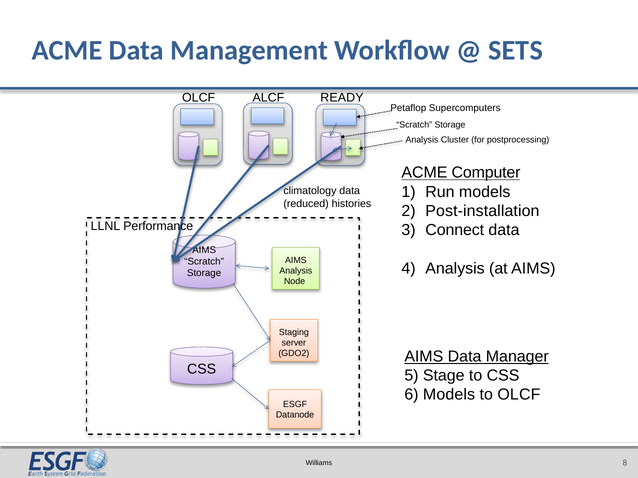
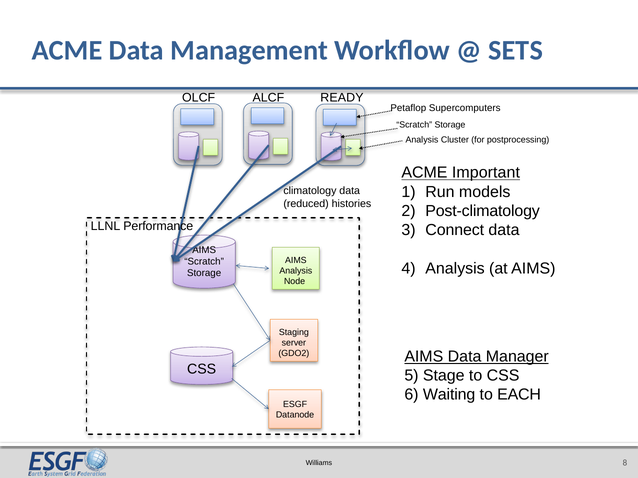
Computer: Computer -> Important
Post-installation: Post-installation -> Post-climatology
6 Models: Models -> Waiting
to OLCF: OLCF -> EACH
